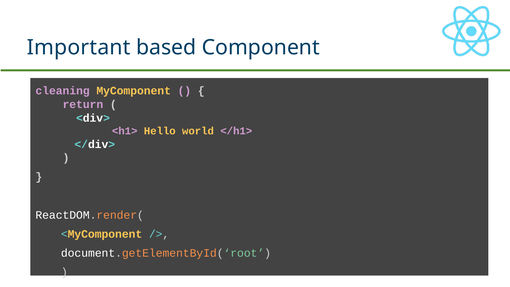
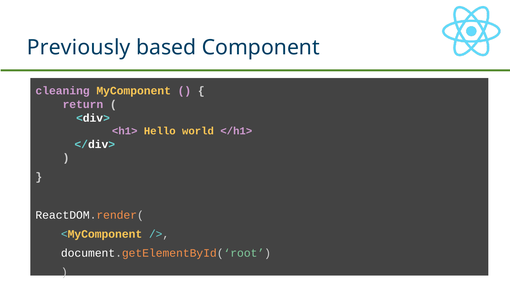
Important: Important -> Previously
